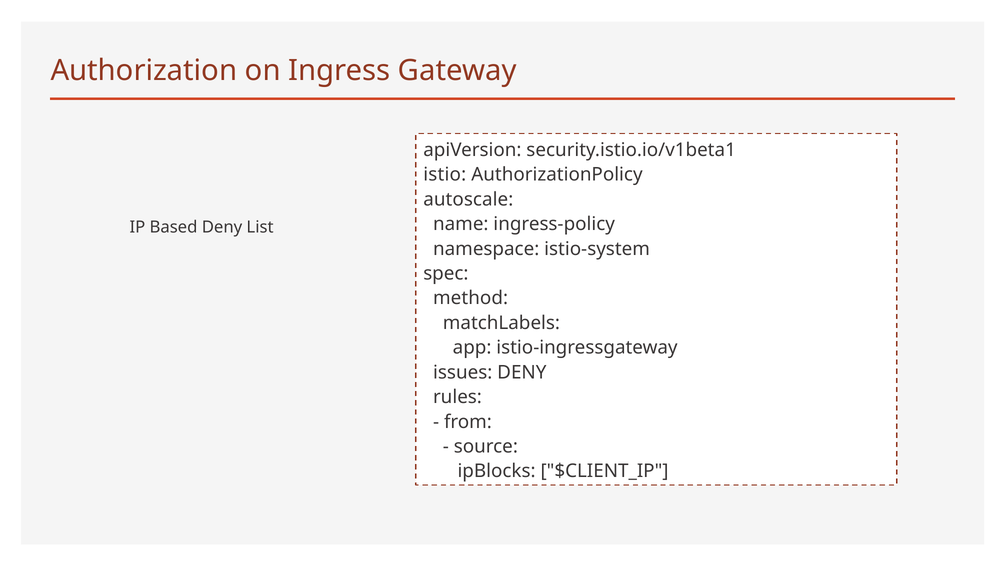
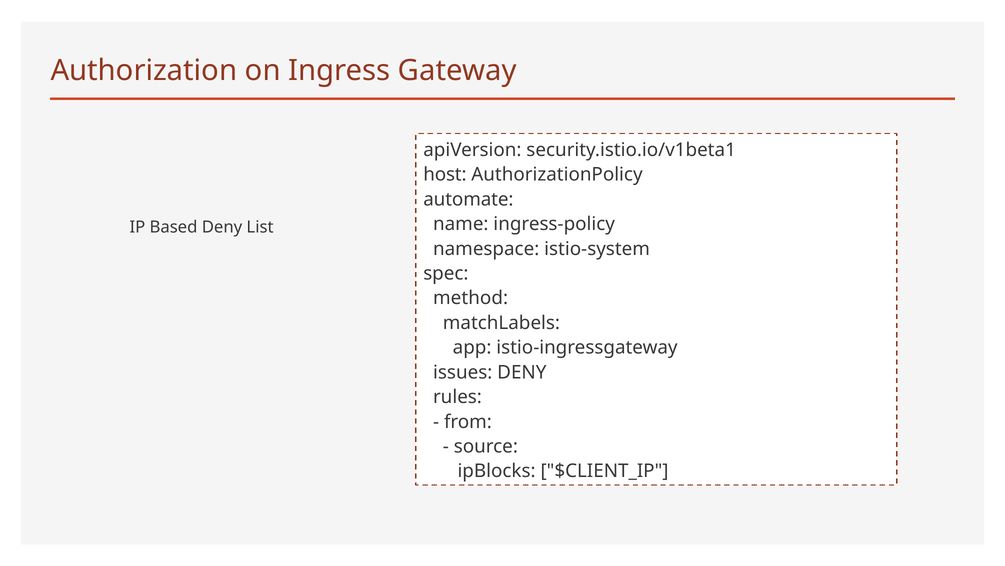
istio: istio -> host
autoscale: autoscale -> automate
